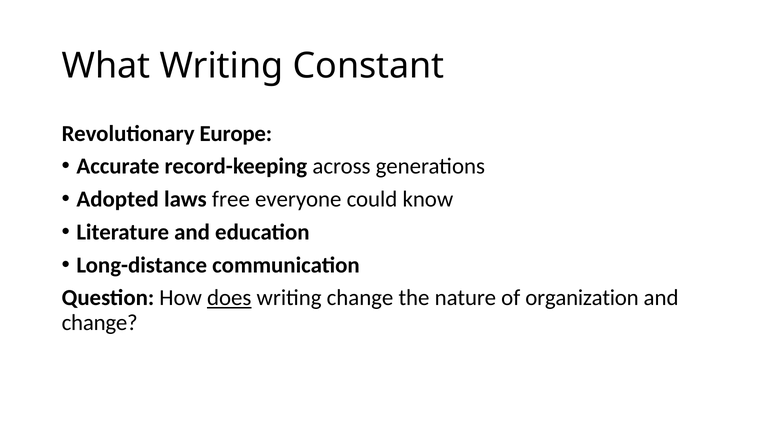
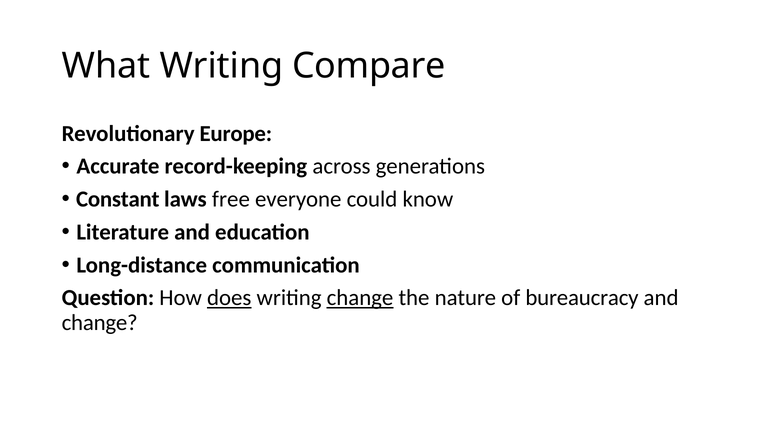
Constant: Constant -> Compare
Adopted: Adopted -> Constant
change at (360, 298) underline: none -> present
organization: organization -> bureaucracy
